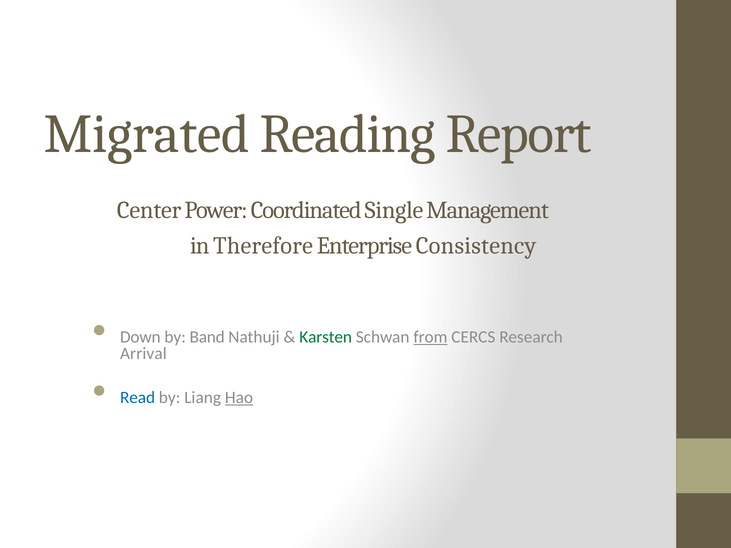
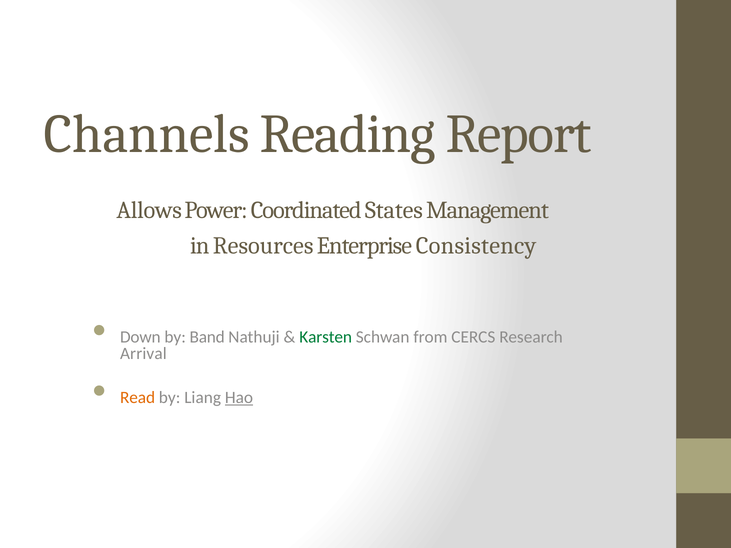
Migrated: Migrated -> Channels
Center: Center -> Allows
Single: Single -> States
Therefore: Therefore -> Resources
from underline: present -> none
Read colour: blue -> orange
